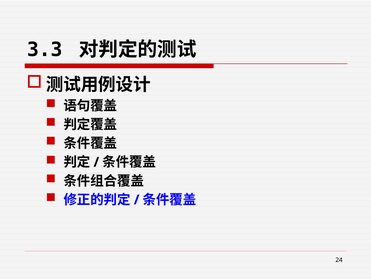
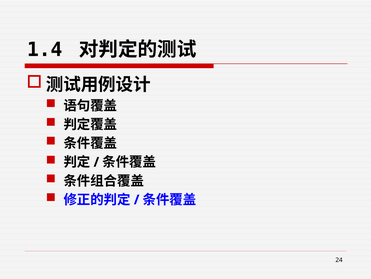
3.3: 3.3 -> 1.4
